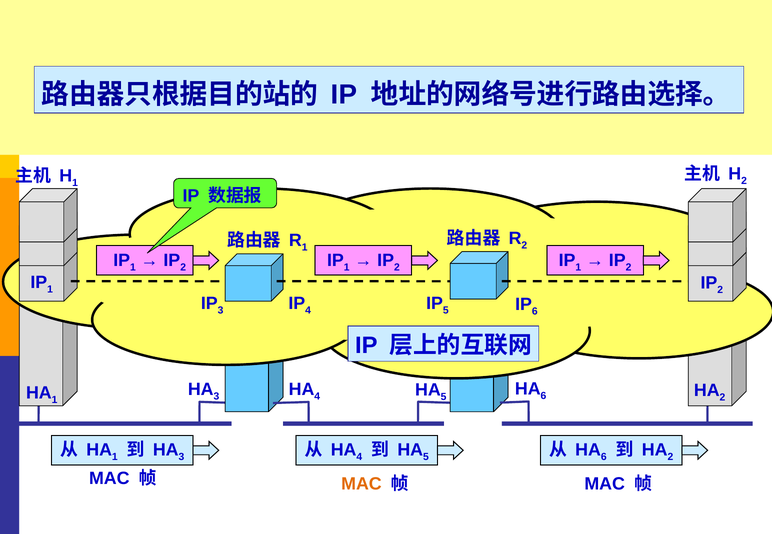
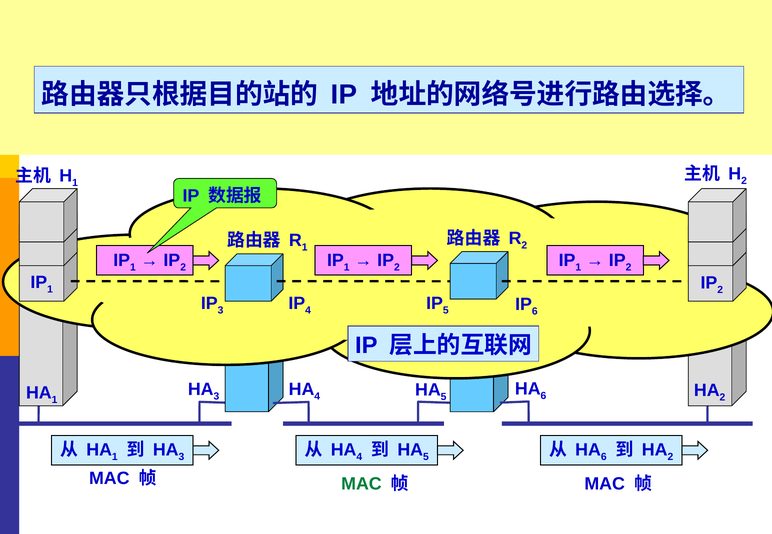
MAC at (361, 484) colour: orange -> green
